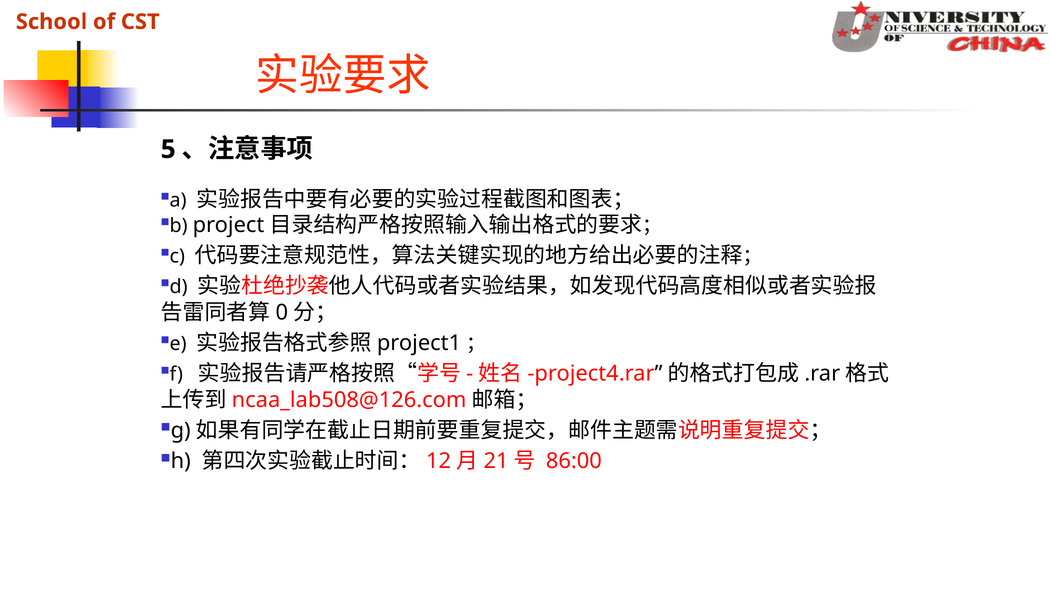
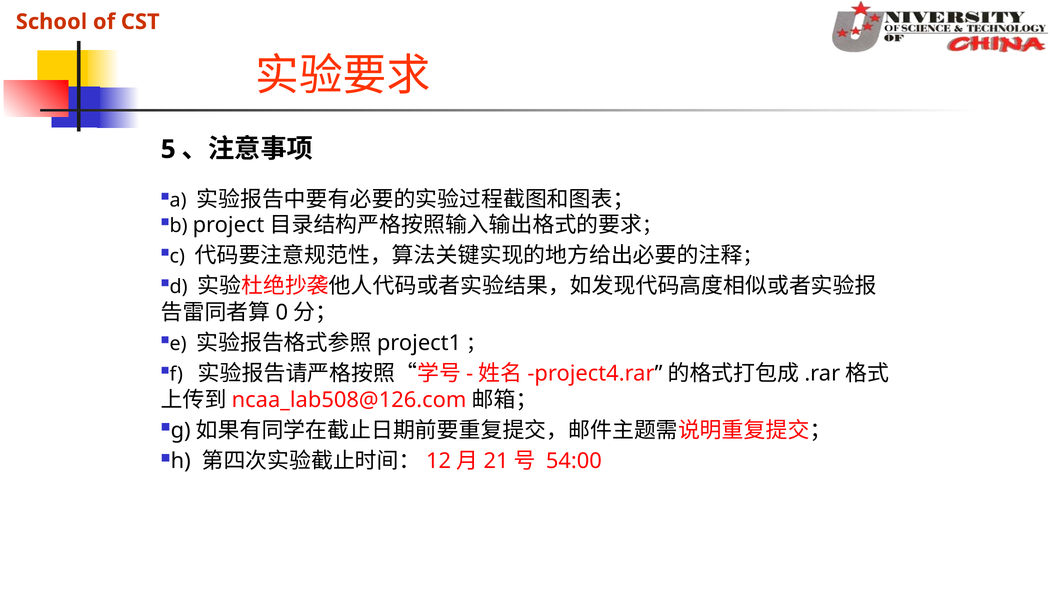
86:00: 86:00 -> 54:00
